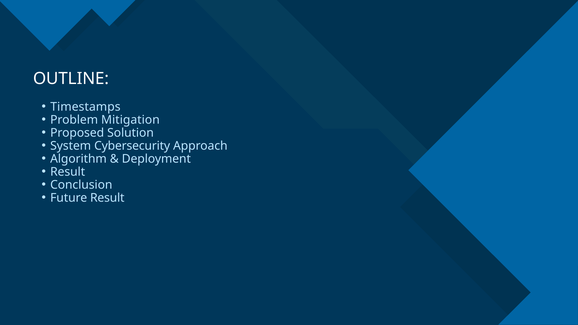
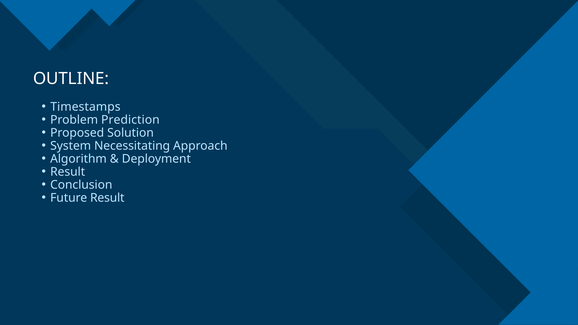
Mitigation: Mitigation -> Prediction
Cybersecurity: Cybersecurity -> Necessitating
